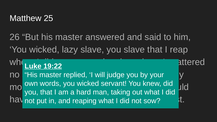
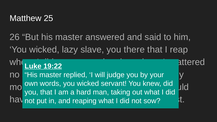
you slave: slave -> there
